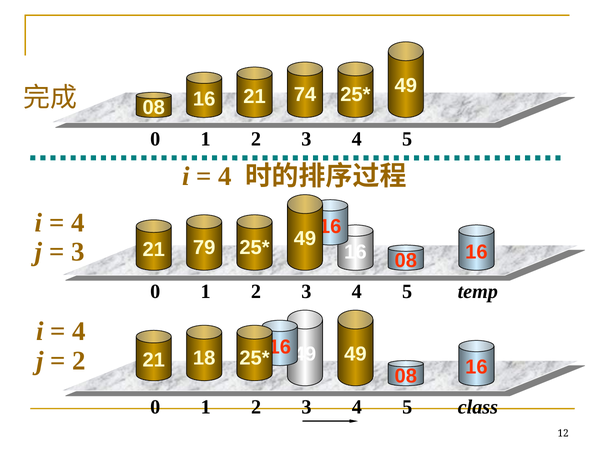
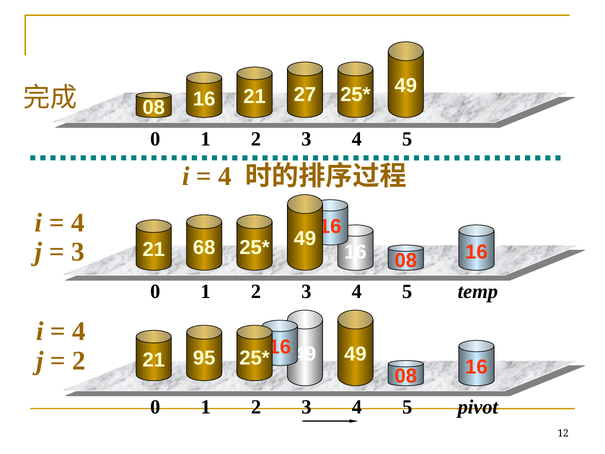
74: 74 -> 27
79: 79 -> 68
18: 18 -> 95
class: class -> pivot
